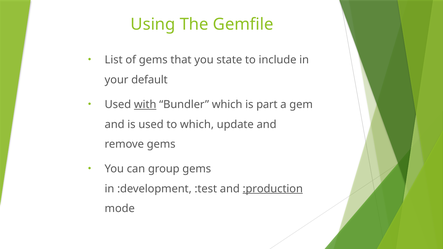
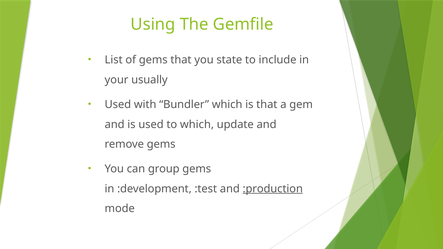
default: default -> usually
with underline: present -> none
is part: part -> that
